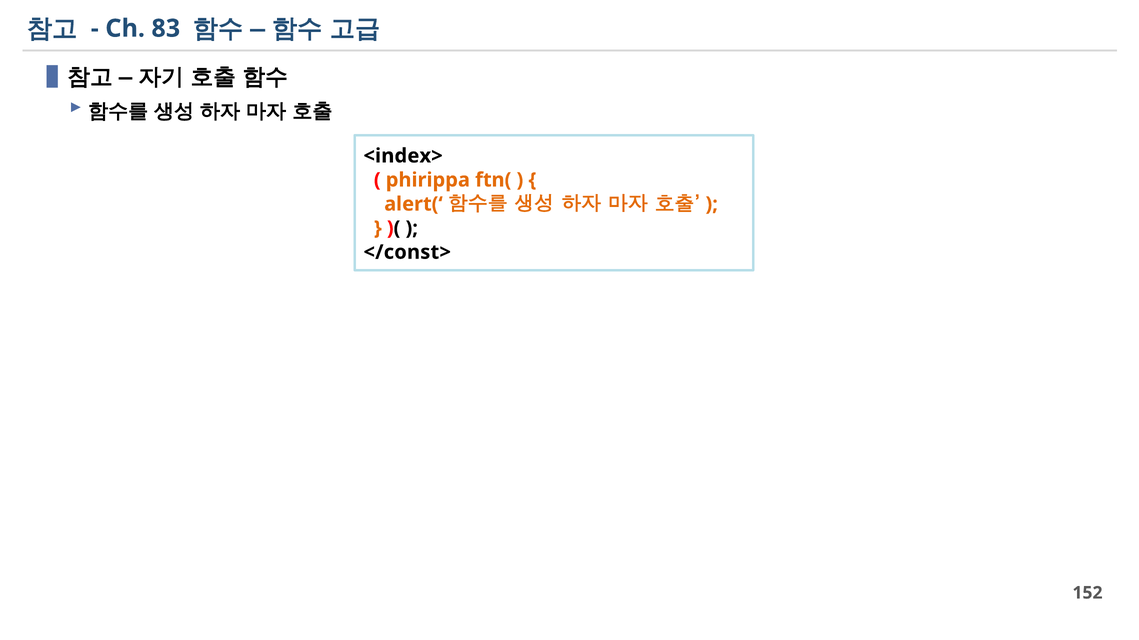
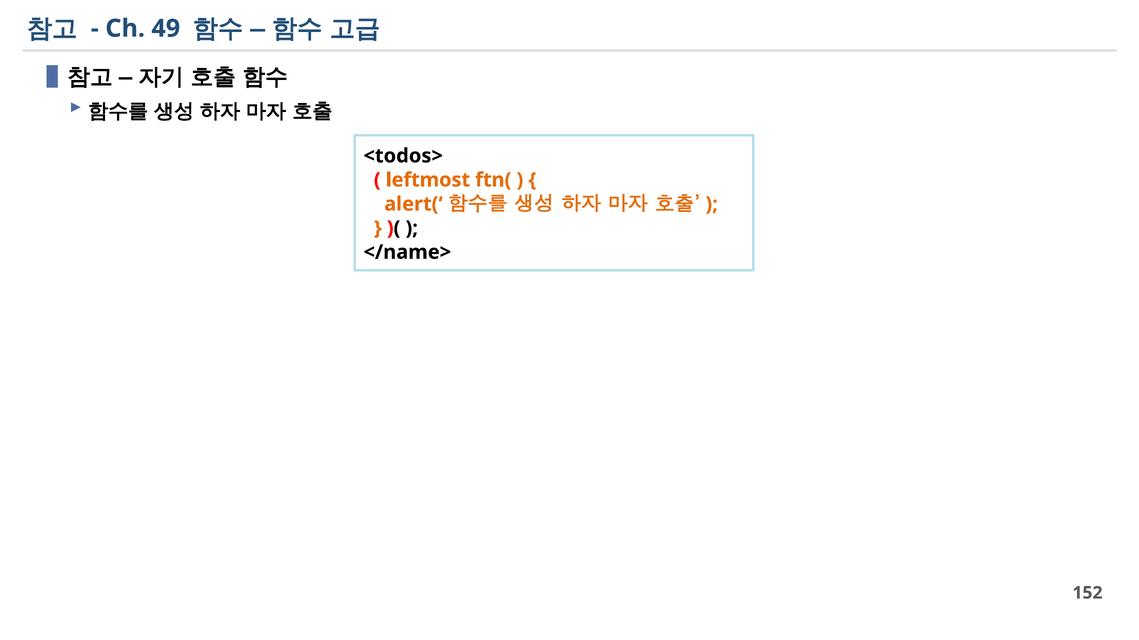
83: 83 -> 49
<index>: <index> -> <todos>
phirippa: phirippa -> leftmost
</const>: </const> -> </name>
